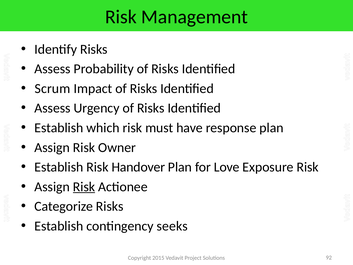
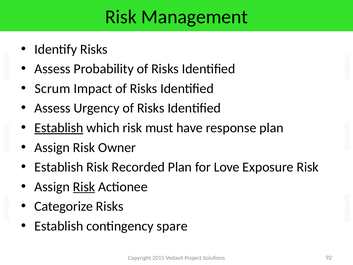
Establish at (59, 128) underline: none -> present
Handover: Handover -> Recorded
seeks: seeks -> spare
